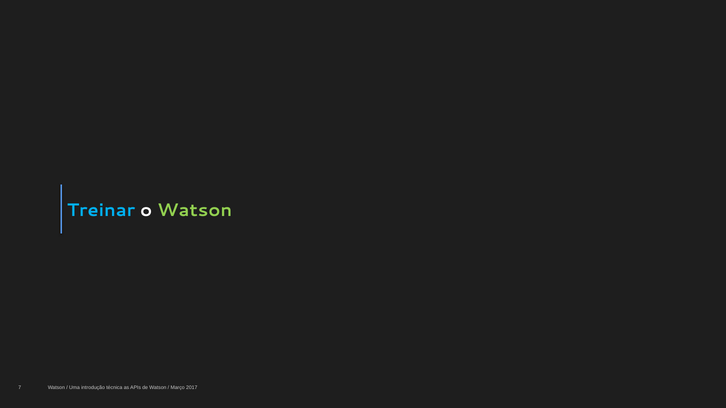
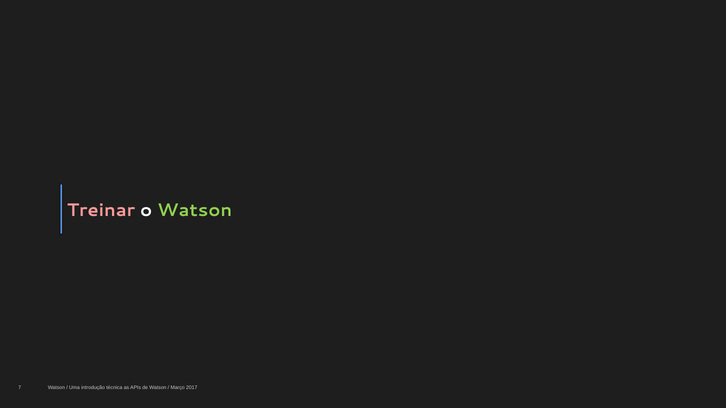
Treinar colour: light blue -> pink
